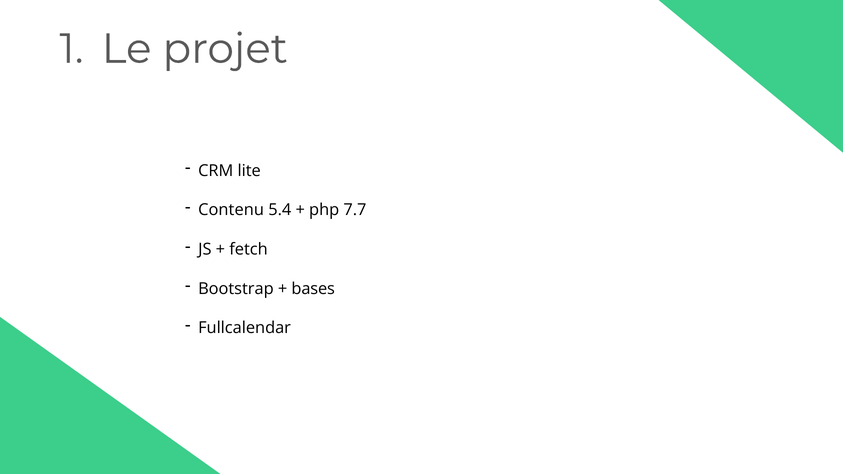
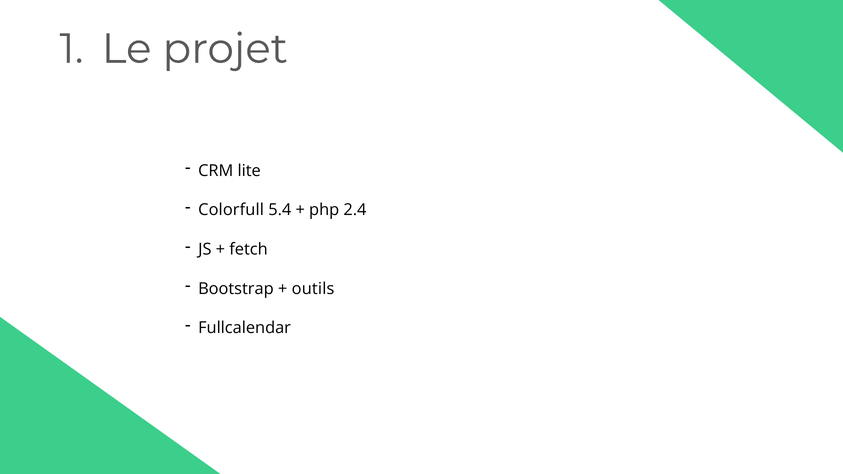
Contenu: Contenu -> Colorfull
7.7: 7.7 -> 2.4
bases: bases -> outils
